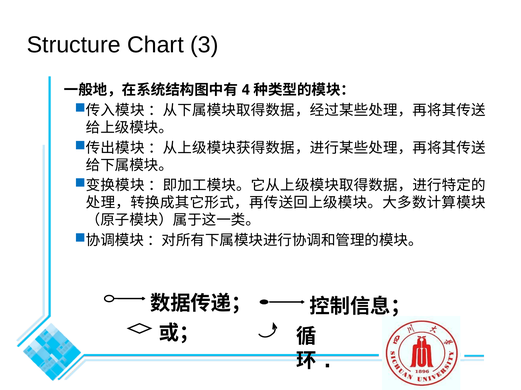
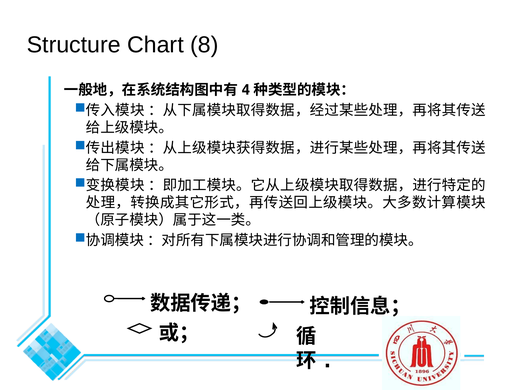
3: 3 -> 8
